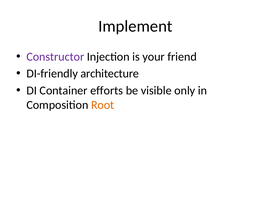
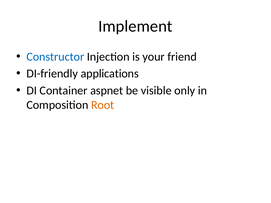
Constructor colour: purple -> blue
architecture: architecture -> applications
efforts: efforts -> aspnet
